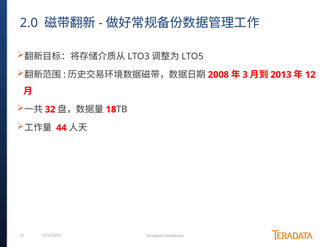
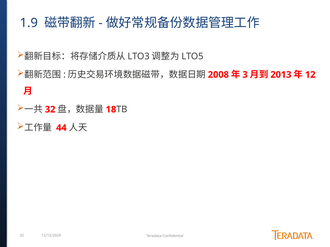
2.0: 2.0 -> 1.9
